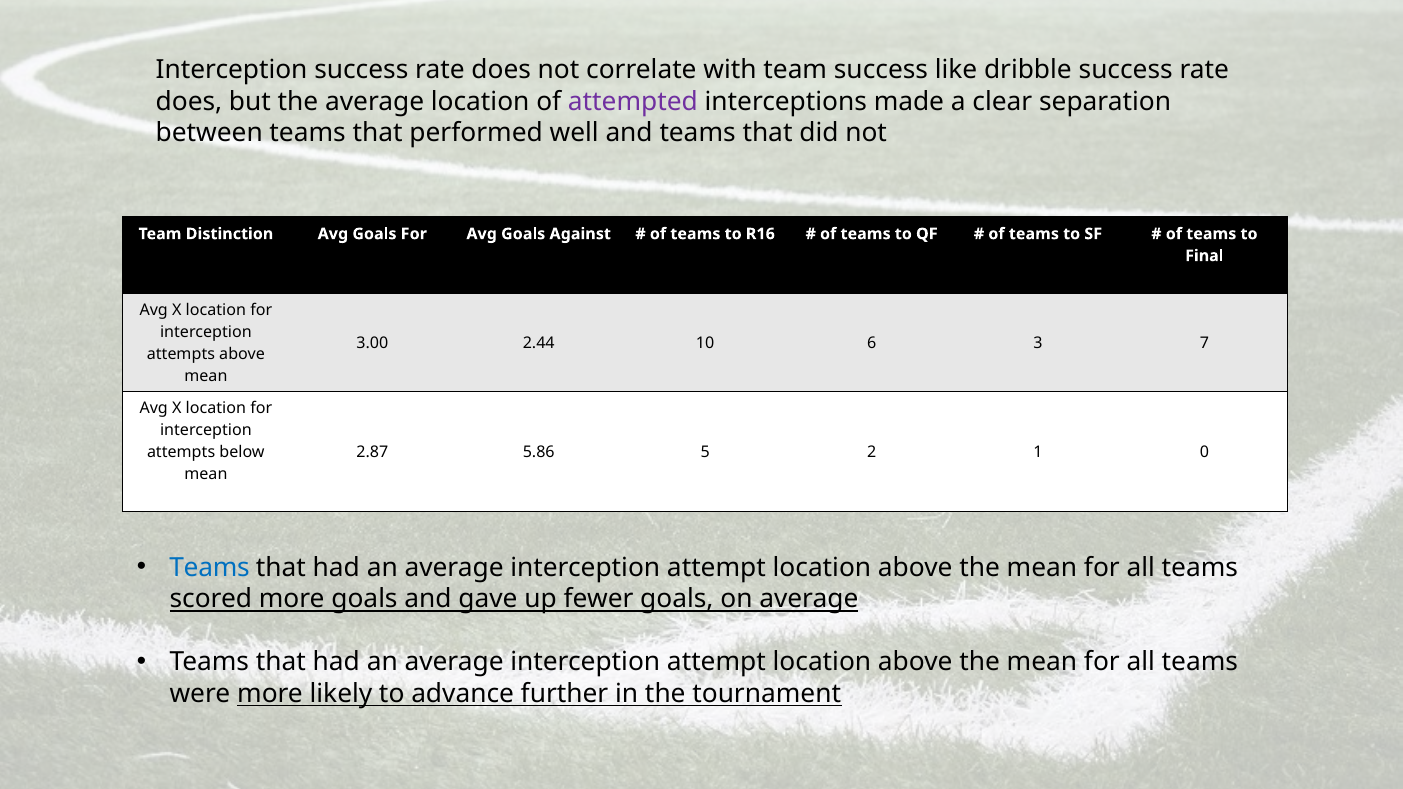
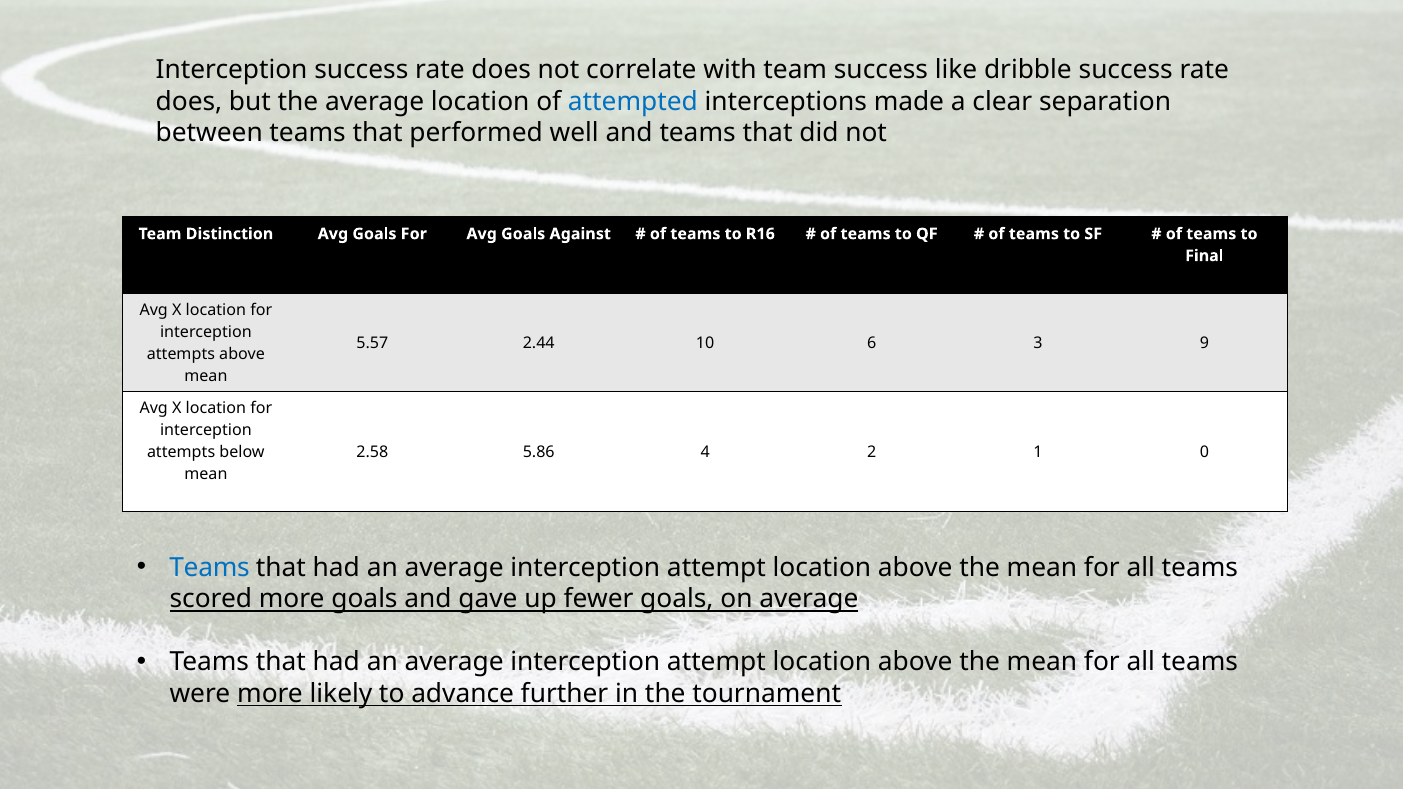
attempted colour: purple -> blue
3.00: 3.00 -> 5.57
7: 7 -> 9
2.87: 2.87 -> 2.58
5: 5 -> 4
